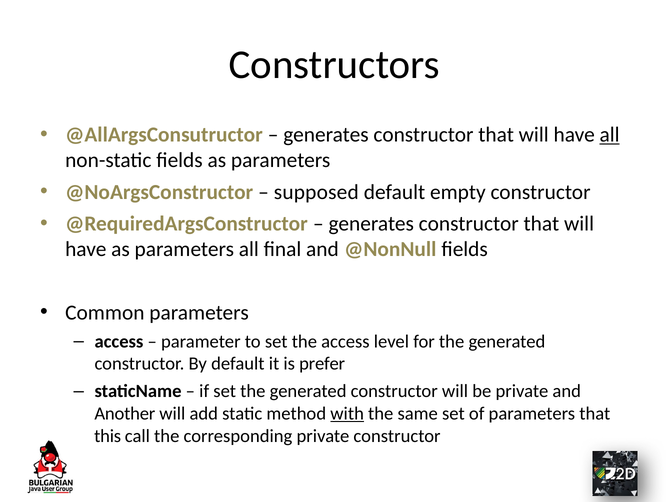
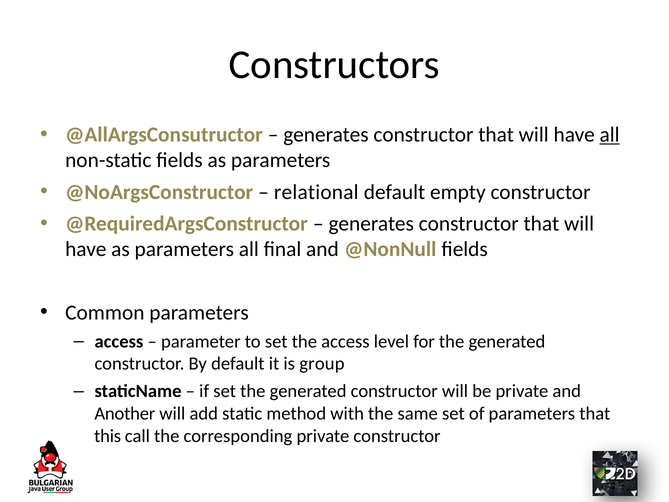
supposed: supposed -> relational
prefer: prefer -> group
with underline: present -> none
